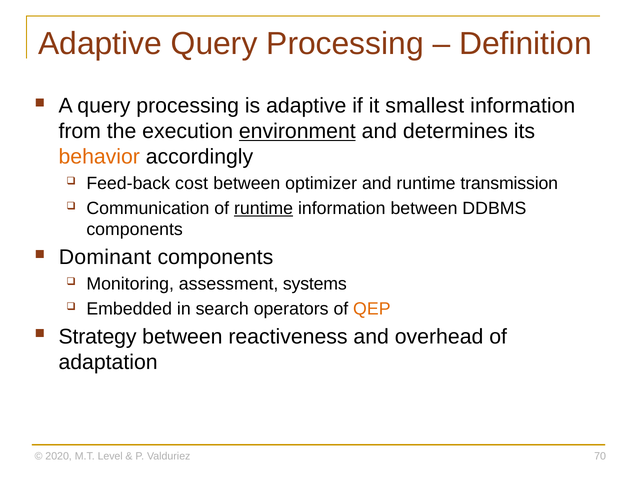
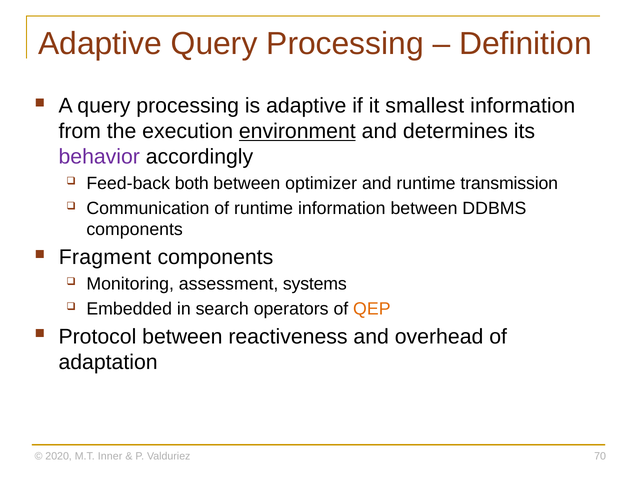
behavior colour: orange -> purple
cost: cost -> both
runtime at (264, 208) underline: present -> none
Dominant: Dominant -> Fragment
Strategy: Strategy -> Protocol
Level: Level -> Inner
